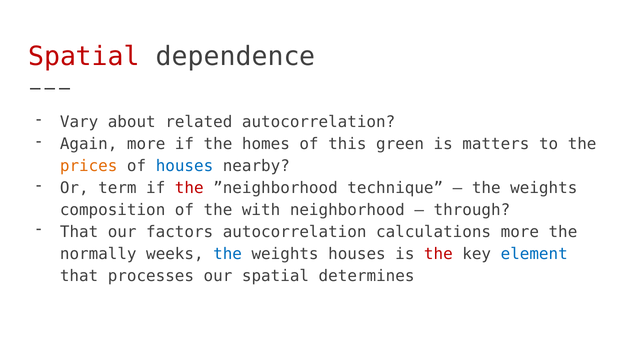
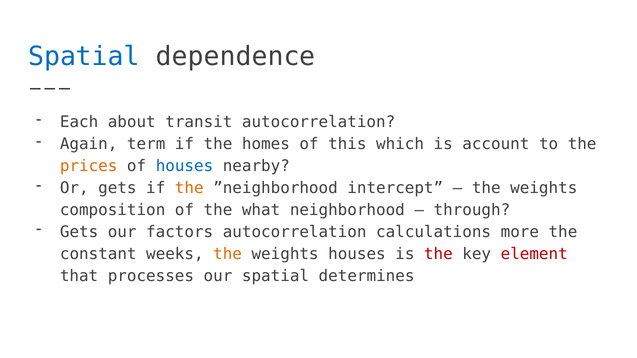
Spatial at (84, 57) colour: red -> blue
Vary: Vary -> Each
related: related -> transit
Again more: more -> term
green: green -> which
matters: matters -> account
Or term: term -> gets
the at (189, 188) colour: red -> orange
technique: technique -> intercept
with: with -> what
That at (79, 232): That -> Gets
normally: normally -> constant
the at (228, 254) colour: blue -> orange
element colour: blue -> red
